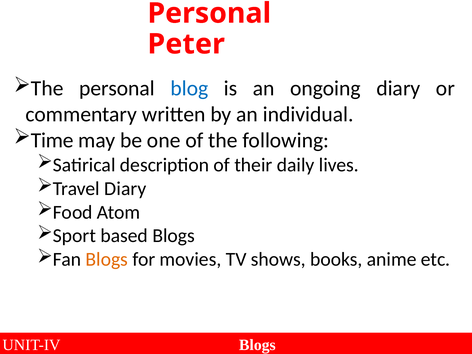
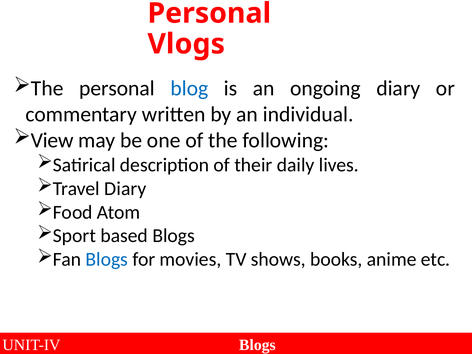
Peter: Peter -> Vlogs
Time: Time -> View
Blogs at (107, 259) colour: orange -> blue
